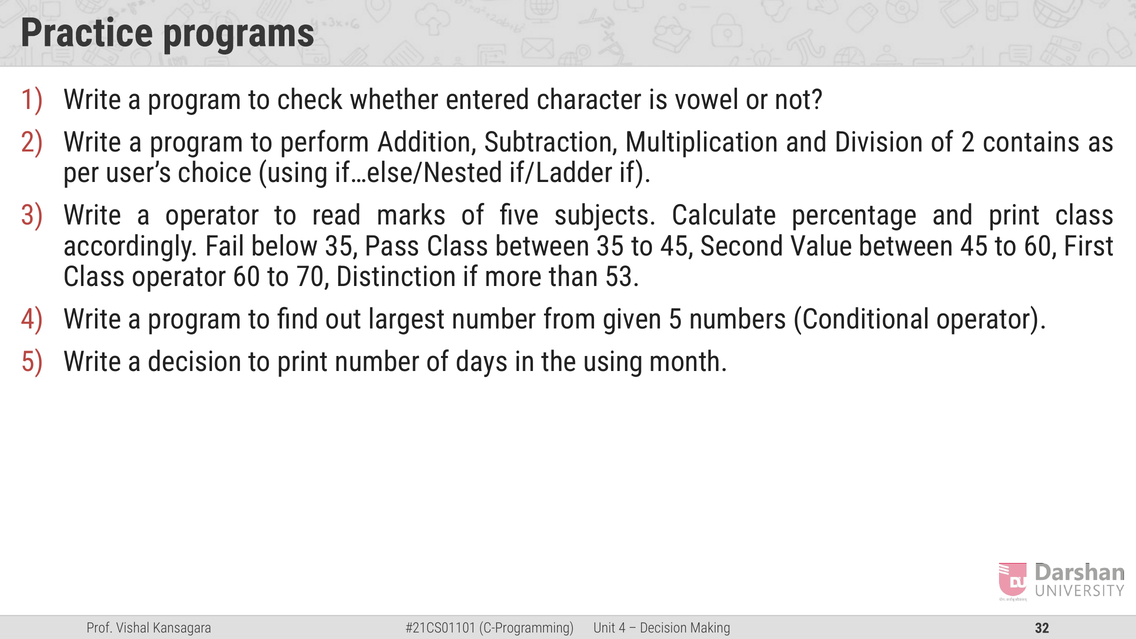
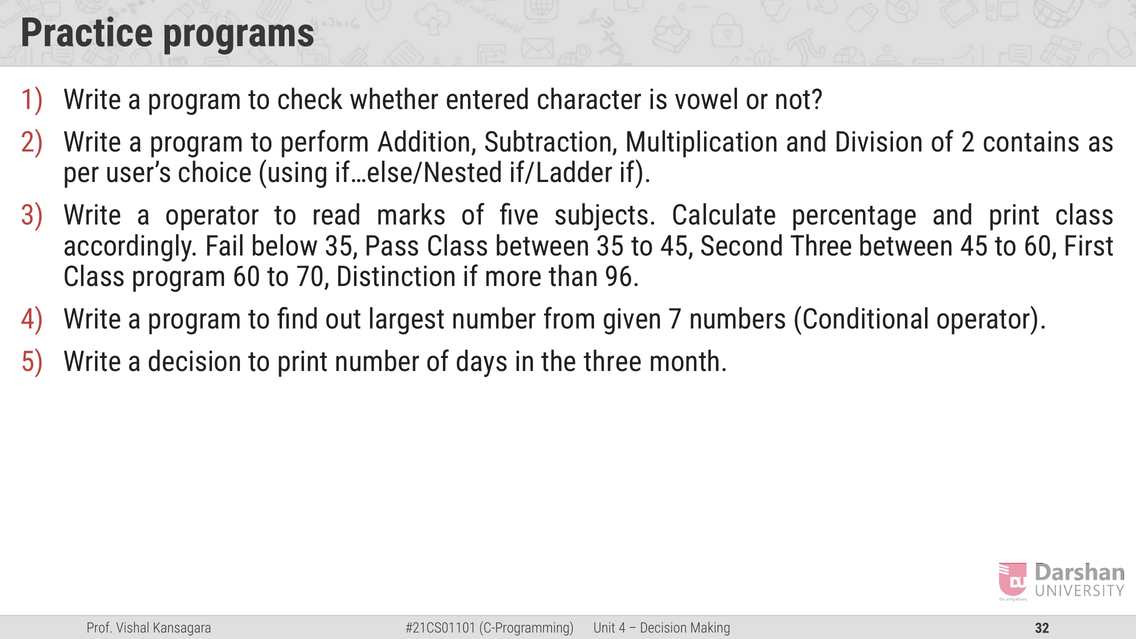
Second Value: Value -> Three
Class operator: operator -> program
53: 53 -> 96
given 5: 5 -> 7
the using: using -> three
